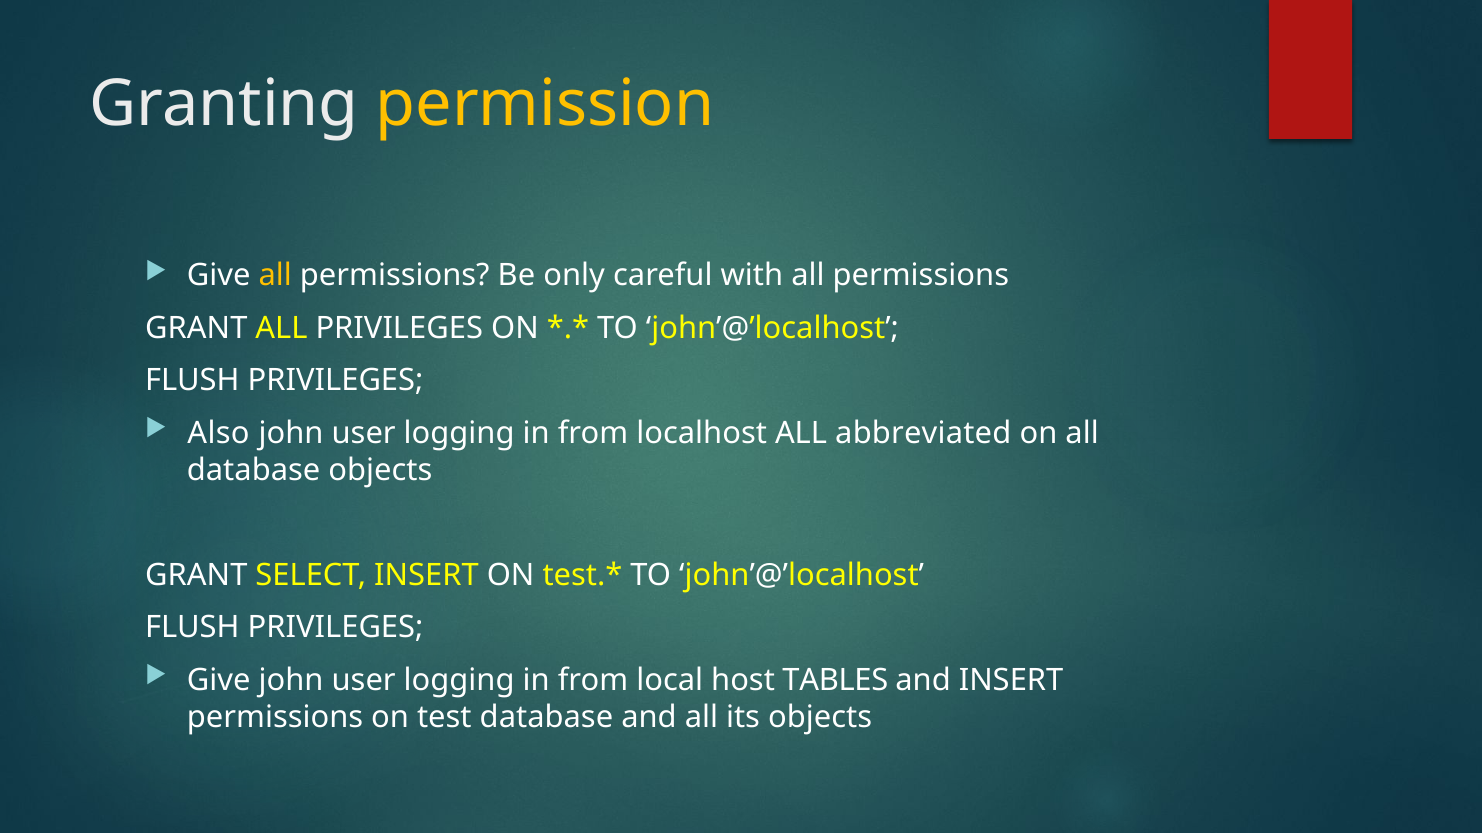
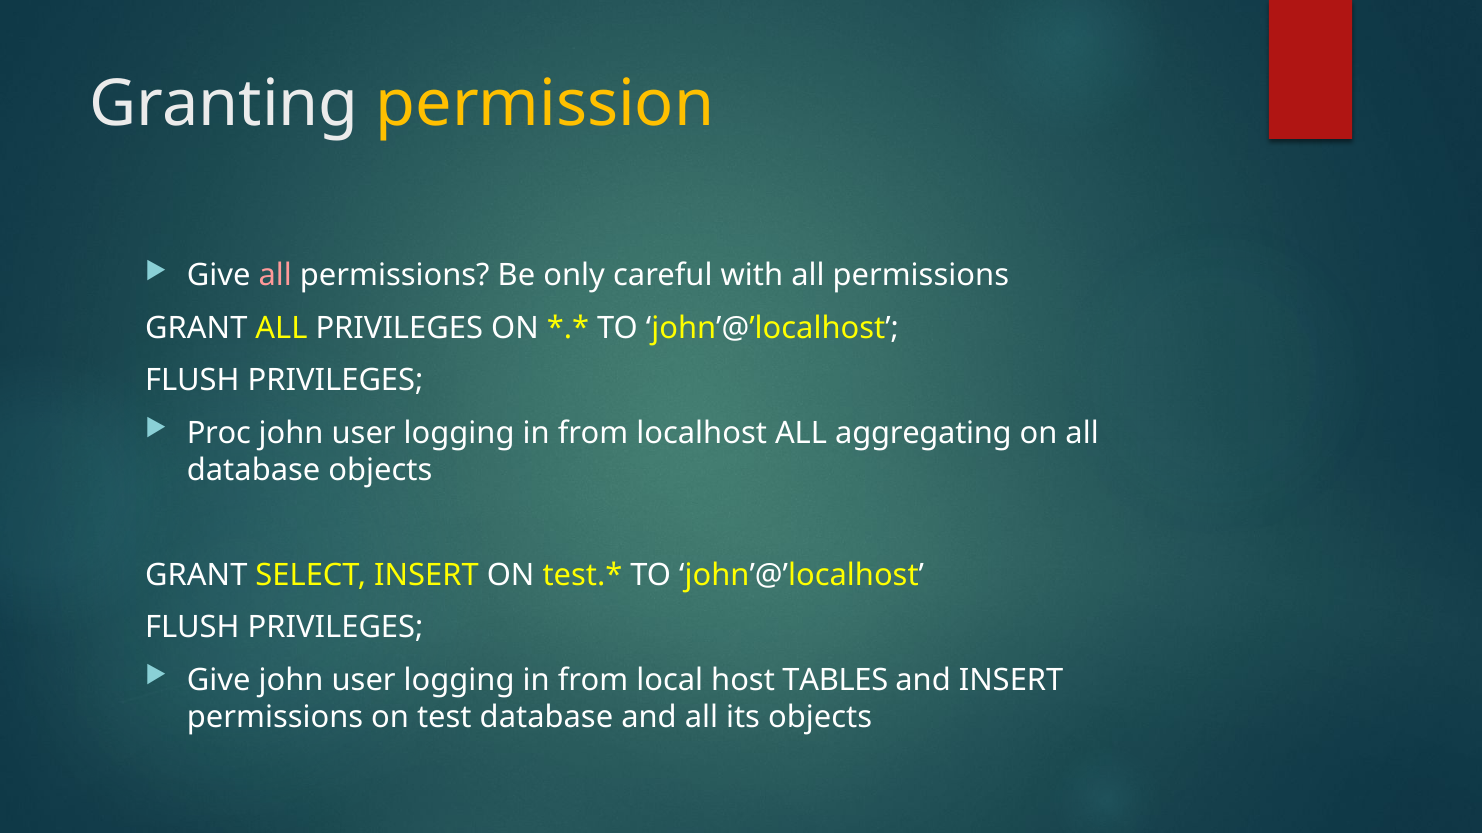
all at (275, 276) colour: yellow -> pink
Also: Also -> Proc
abbreviated: abbreviated -> aggregating
